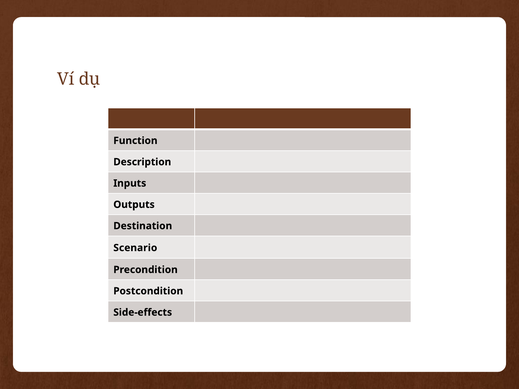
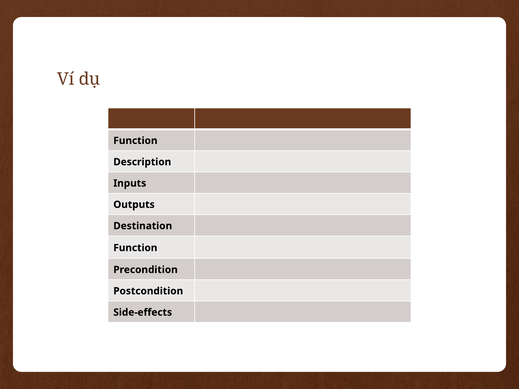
Scenario at (135, 248): Scenario -> Function
